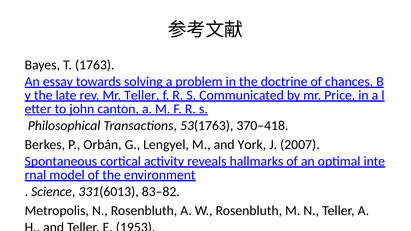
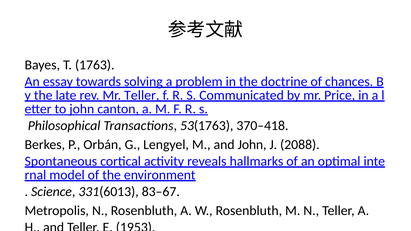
and York: York -> John
2007: 2007 -> 2088
83–82: 83–82 -> 83–67
